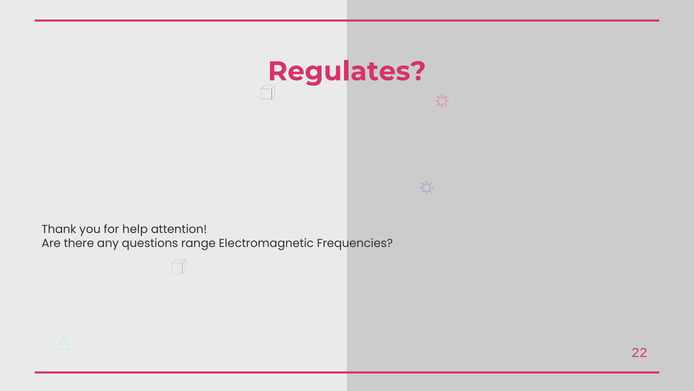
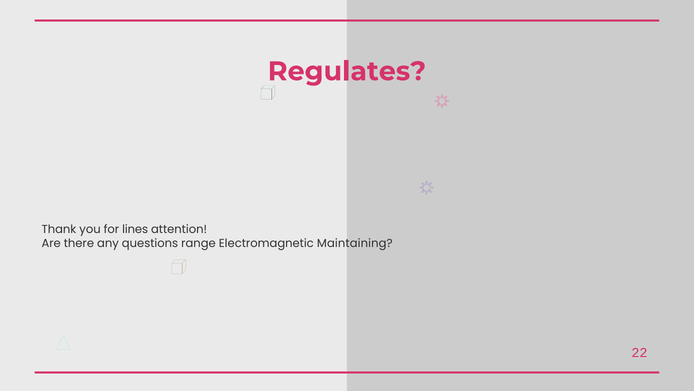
help: help -> lines
Frequencies: Frequencies -> Maintaining
